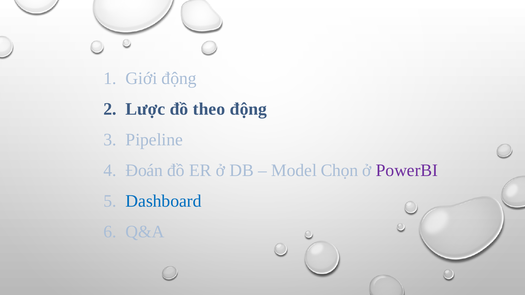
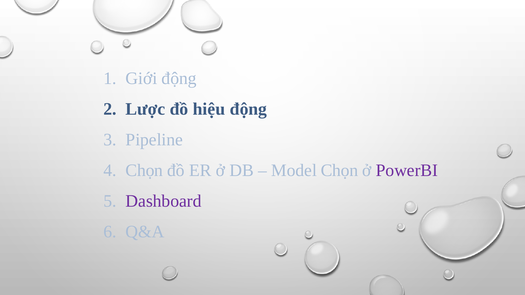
theo: theo -> hiệu
Đoán at (144, 171): Đoán -> Chọn
Dashboard colour: blue -> purple
